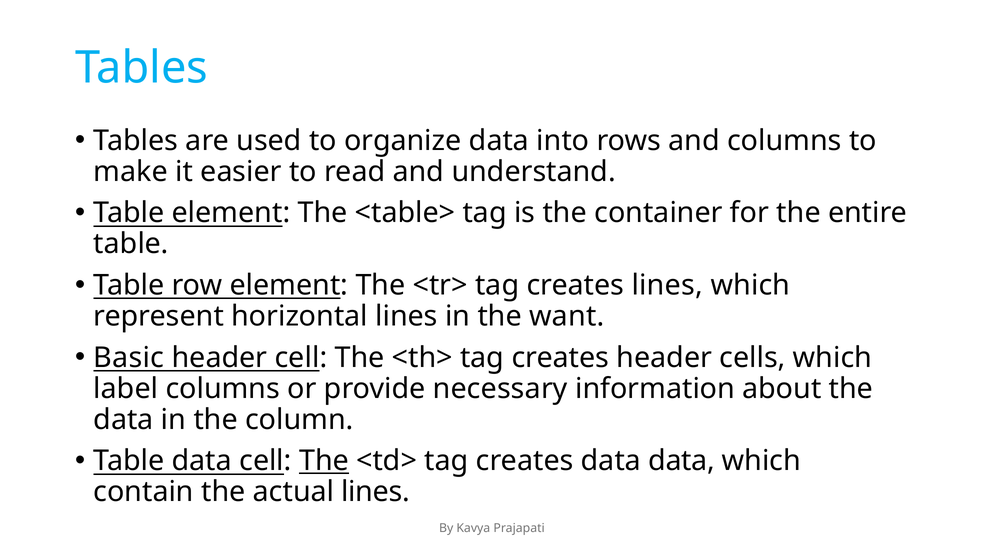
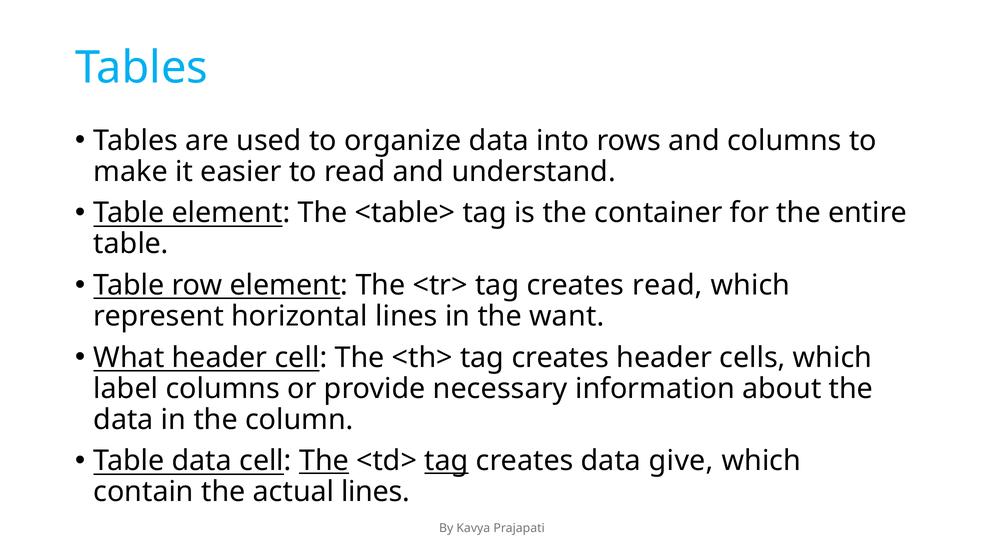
creates lines: lines -> read
Basic: Basic -> What
tag at (447, 460) underline: none -> present
data data: data -> give
